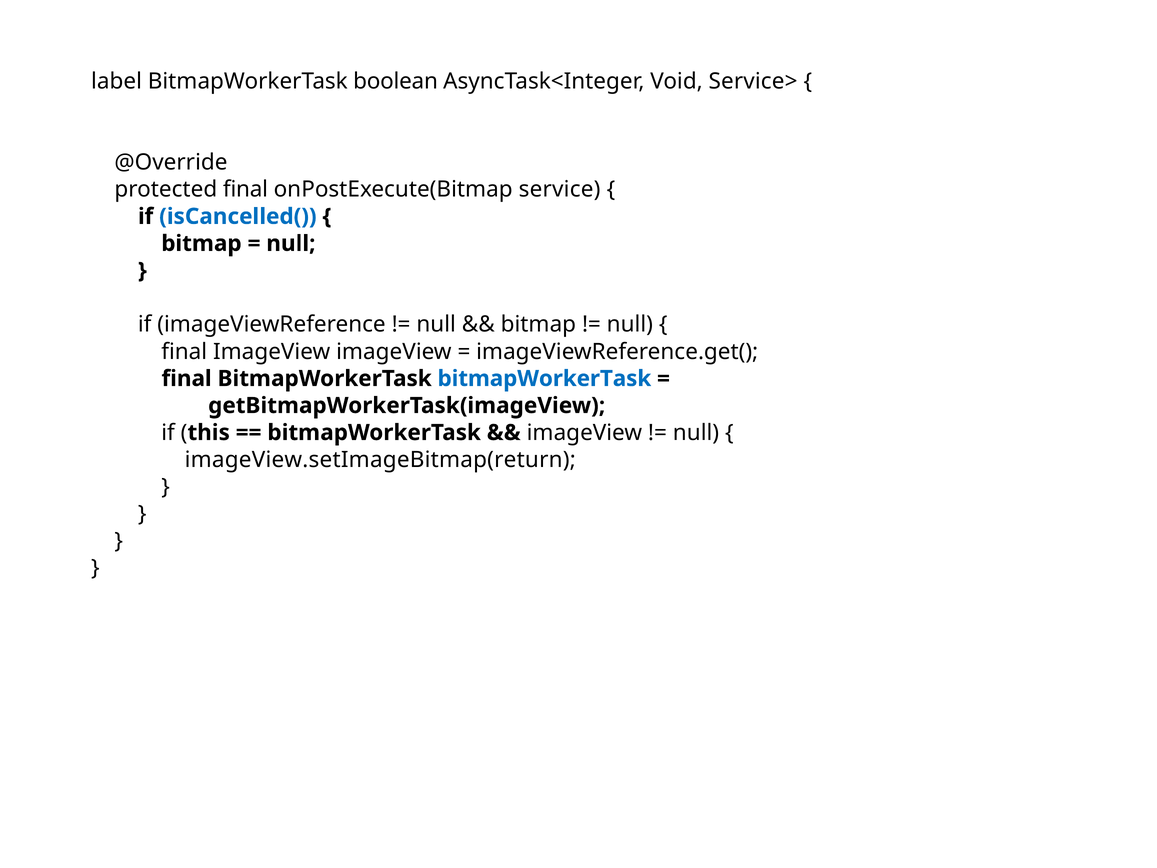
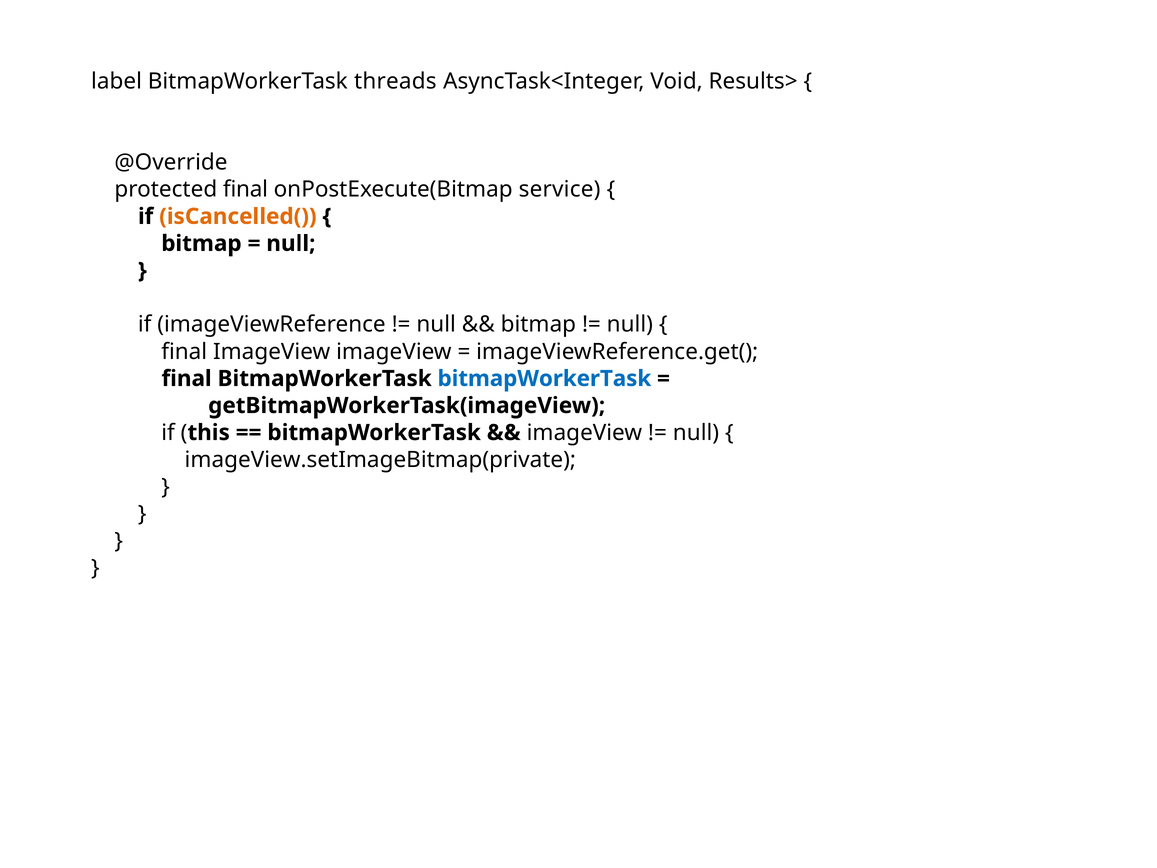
boolean: boolean -> threads
Service>: Service> -> Results>
isCancelled( colour: blue -> orange
imageView.setImageBitmap(return: imageView.setImageBitmap(return -> imageView.setImageBitmap(private
